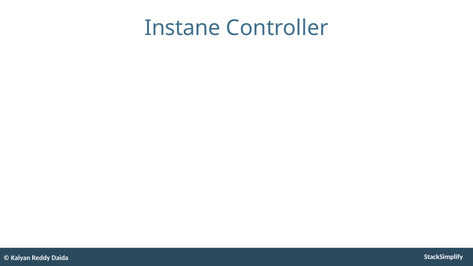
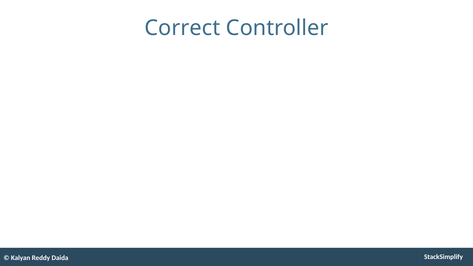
Instane: Instane -> Correct
